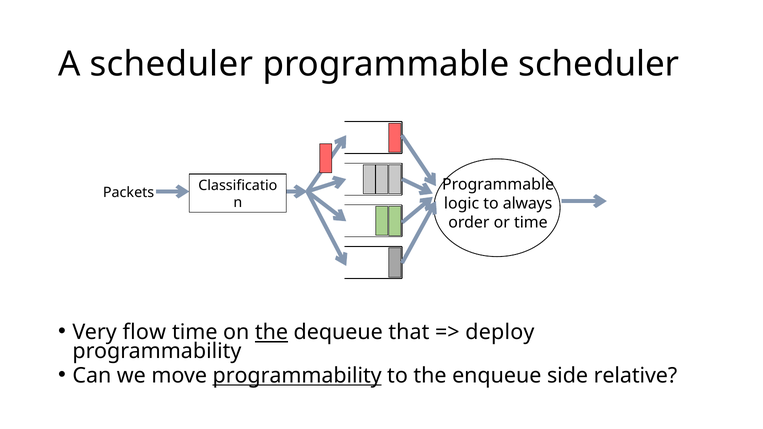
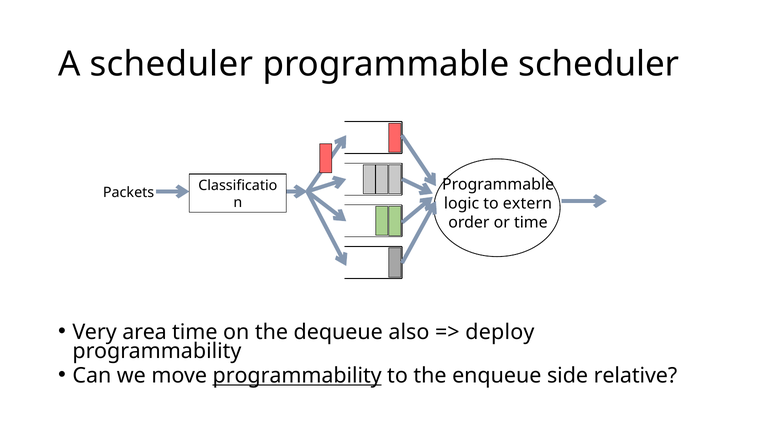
always: always -> extern
flow: flow -> area
the at (272, 333) underline: present -> none
that: that -> also
